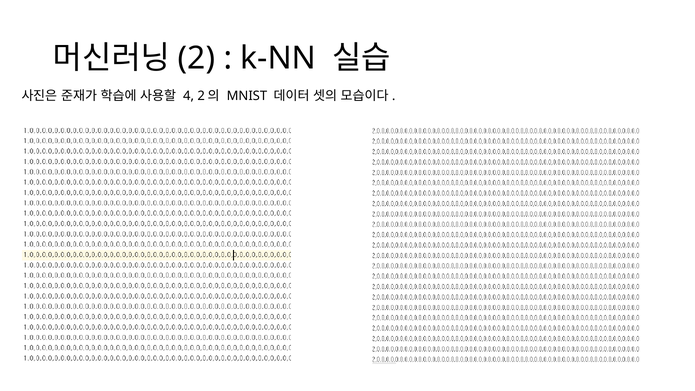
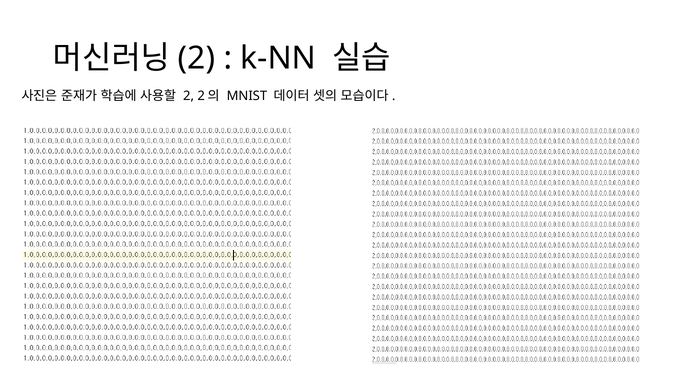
4 at (189, 96): 4 -> 2
